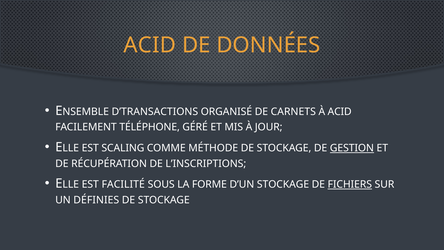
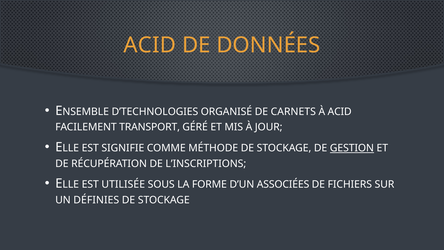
D’TRANSACTIONS: D’TRANSACTIONS -> D’TECHNOLOGIES
TÉLÉPHONE: TÉLÉPHONE -> TRANSPORT
SCALING: SCALING -> SIGNIFIE
FACILITÉ: FACILITÉ -> UTILISÉE
D’UN STOCKAGE: STOCKAGE -> ASSOCIÉES
FICHIERS underline: present -> none
